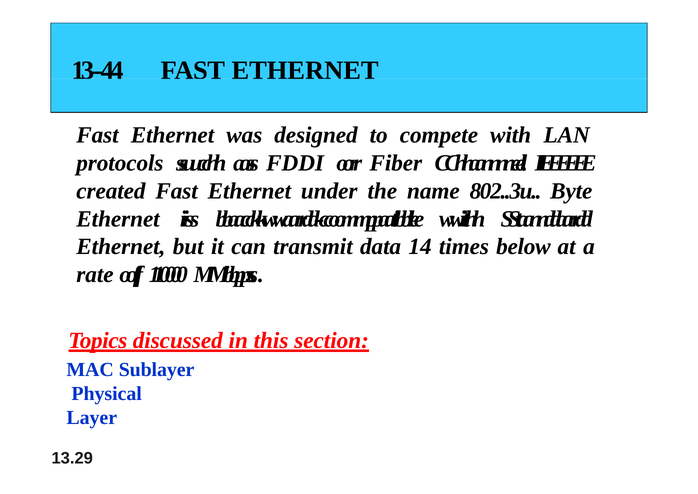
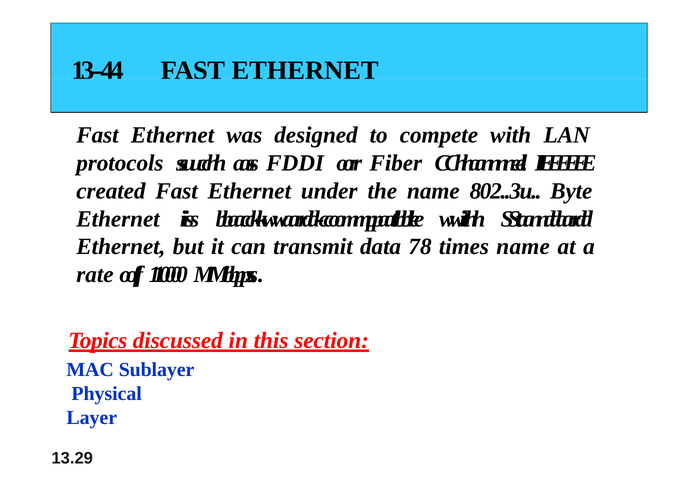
14: 14 -> 78
times below: below -> name
